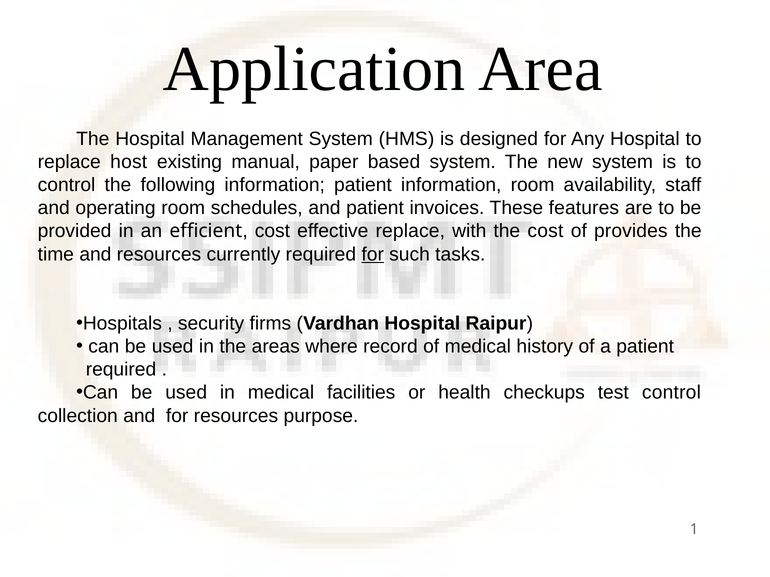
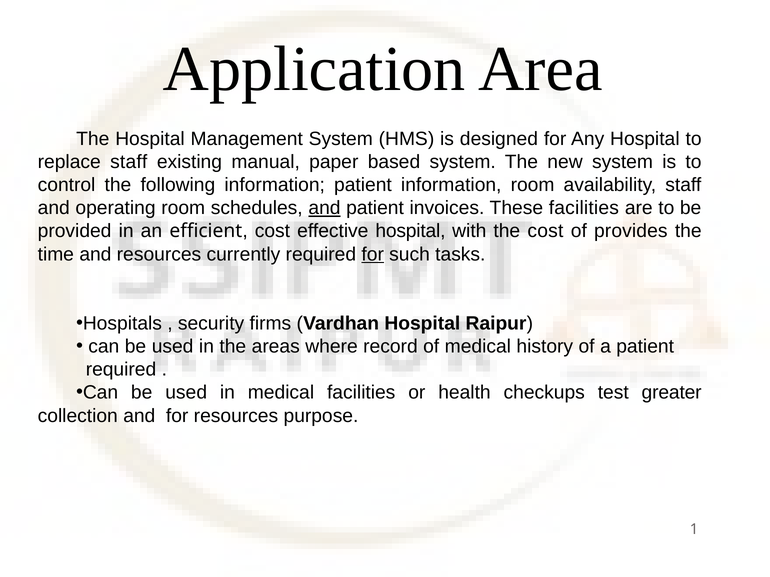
replace host: host -> staff
and at (324, 208) underline: none -> present
These features: features -> facilities
effective replace: replace -> hospital
test control: control -> greater
